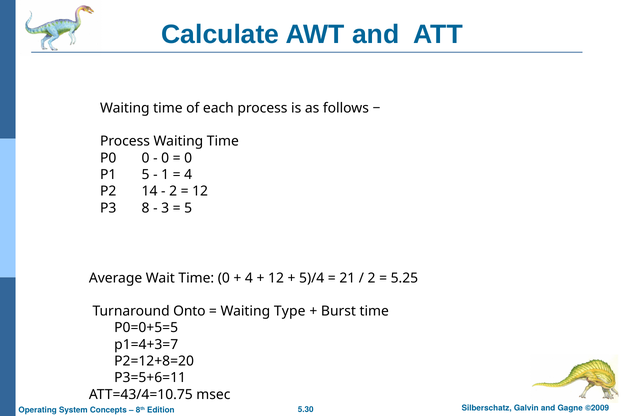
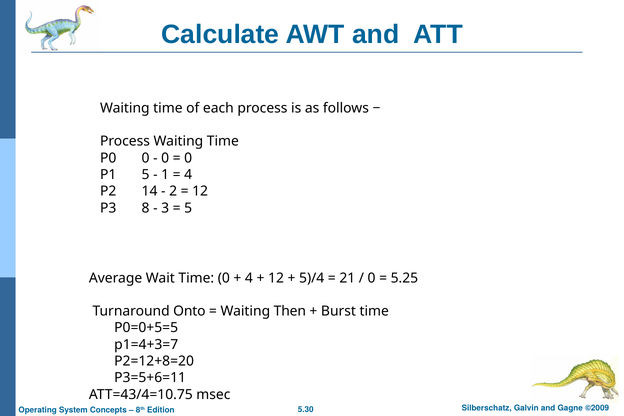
2 at (372, 278): 2 -> 0
Type: Type -> Then
